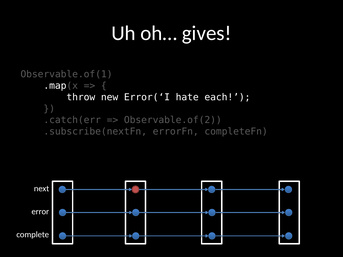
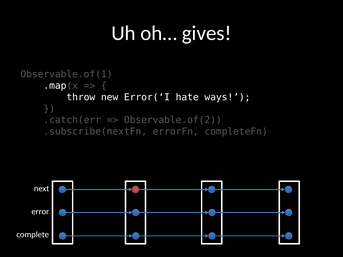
each: each -> ways
